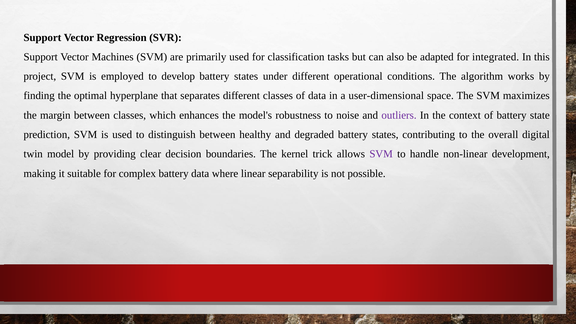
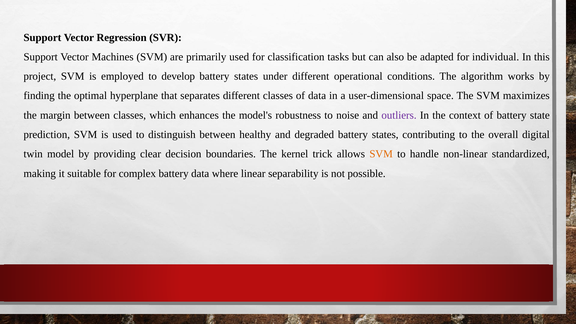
integrated: integrated -> individual
SVM at (381, 154) colour: purple -> orange
development: development -> standardized
